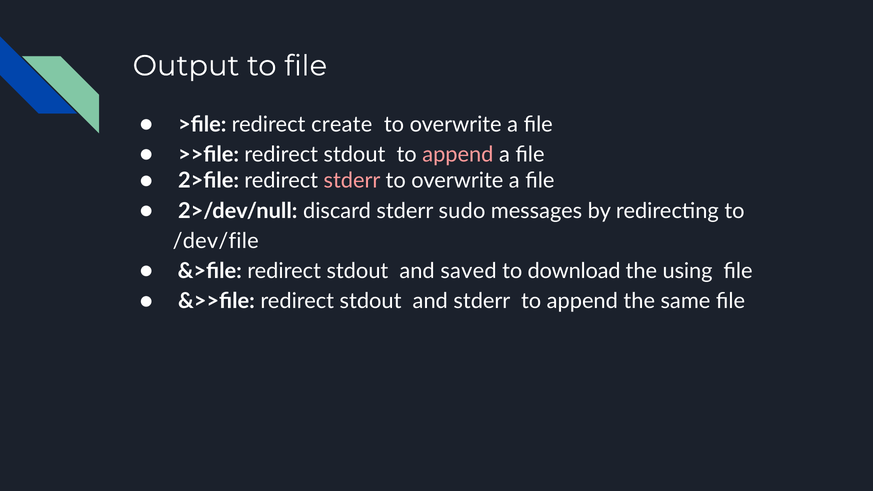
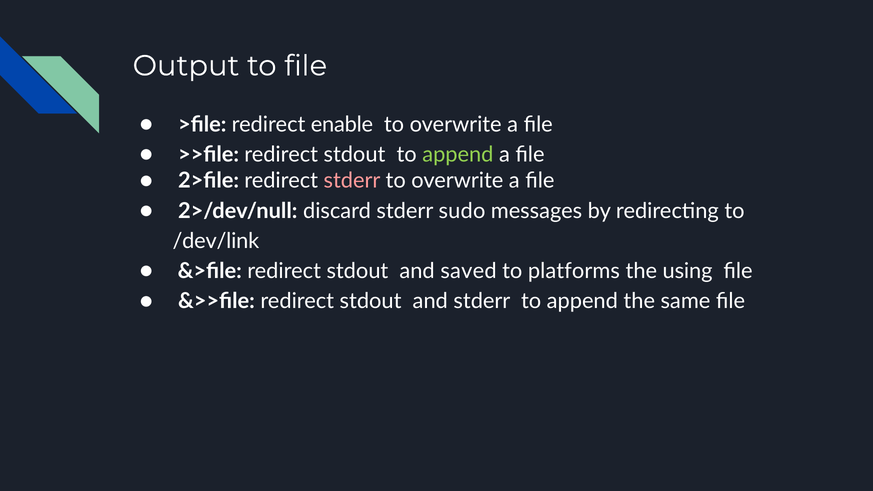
create: create -> enable
append at (458, 155) colour: pink -> light green
/dev/file: /dev/file -> /dev/link
download: download -> platforms
